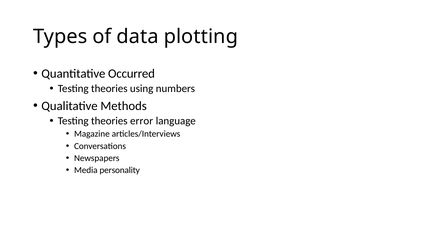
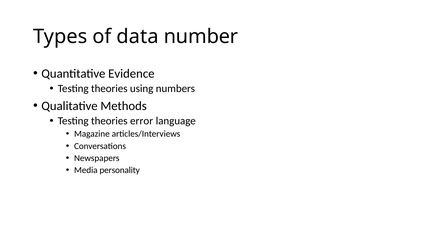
plotting: plotting -> number
Occurred: Occurred -> Evidence
